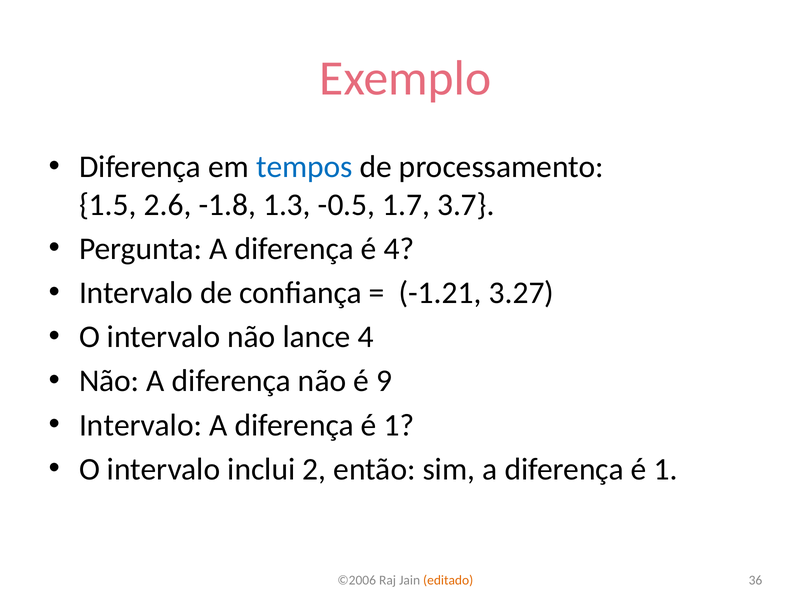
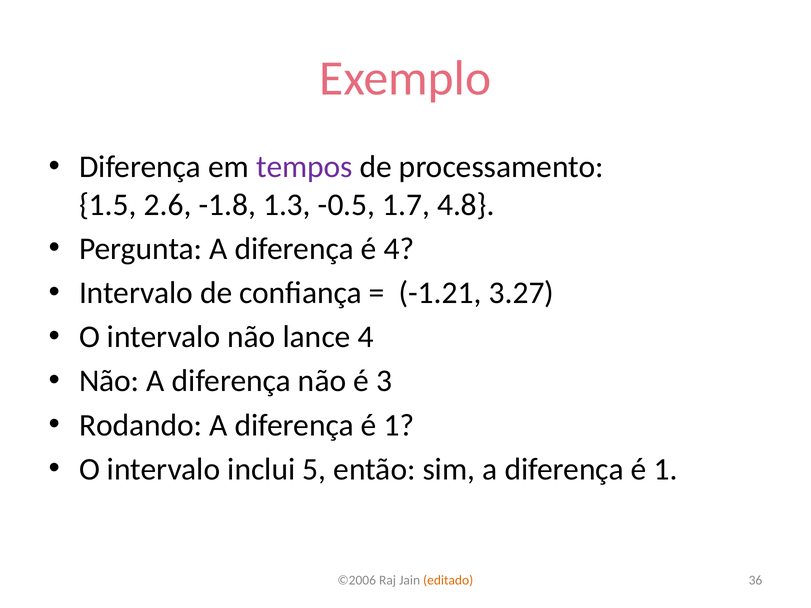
tempos colour: blue -> purple
3.7: 3.7 -> 4.8
9: 9 -> 3
Intervalo at (141, 425): Intervalo -> Rodando
2: 2 -> 5
